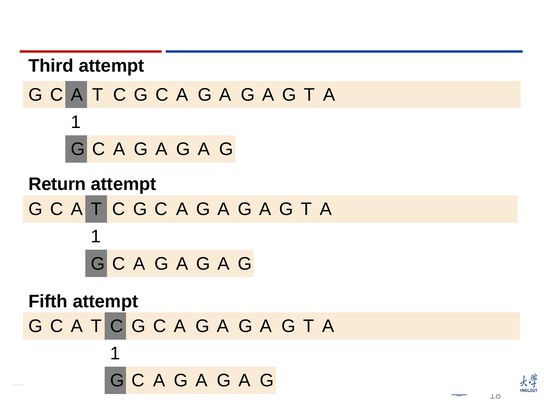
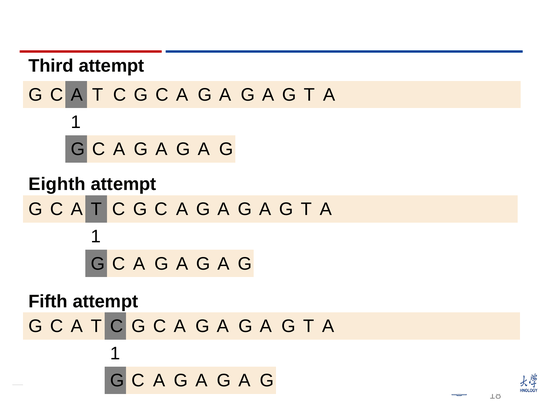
Return: Return -> Eighth
